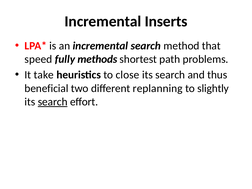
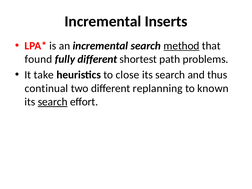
method underline: none -> present
speed: speed -> found
fully methods: methods -> different
beneficial: beneficial -> continual
slightly: slightly -> known
